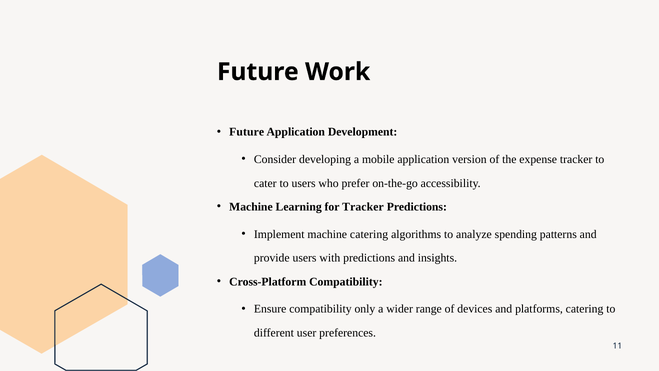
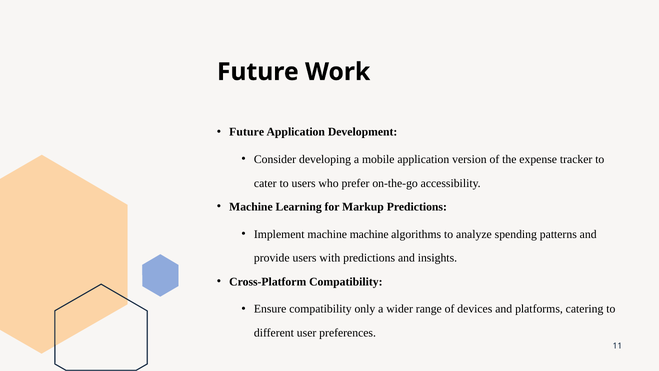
for Tracker: Tracker -> Markup
machine catering: catering -> machine
